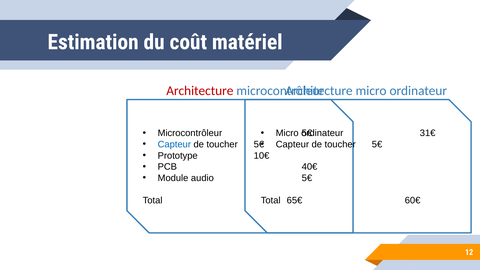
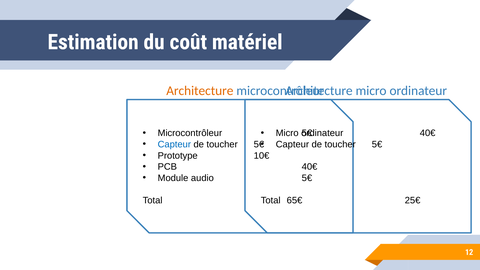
Architecture at (200, 91) colour: red -> orange
31€ at (428, 133): 31€ -> 40€
60€: 60€ -> 25€
